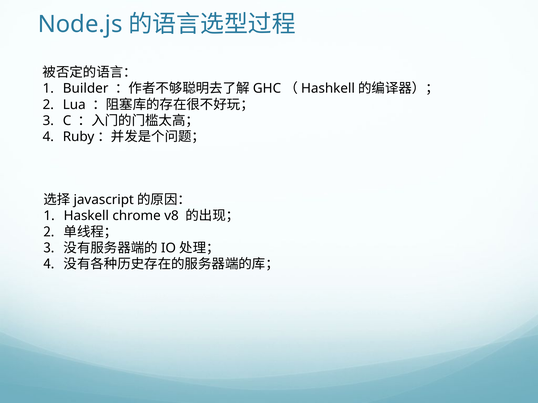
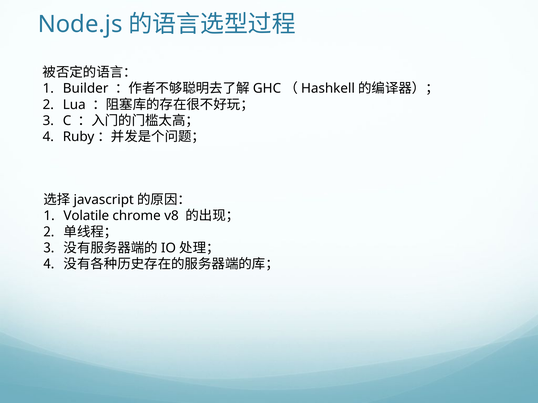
Haskell: Haskell -> Volatile
